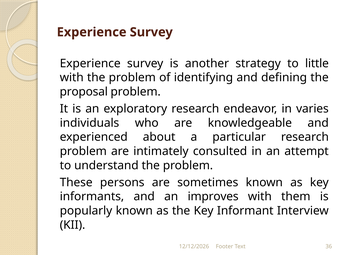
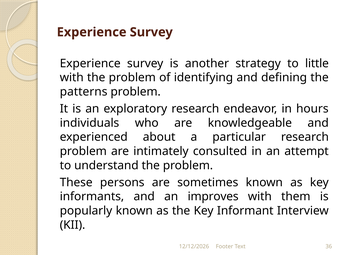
proposal: proposal -> patterns
varies: varies -> hours
